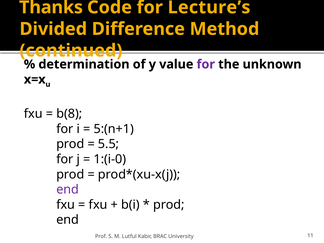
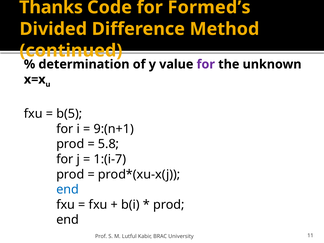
Lecture’s: Lecture’s -> Formed’s
b(8: b(8 -> b(5
5:(n+1: 5:(n+1 -> 9:(n+1
5.5: 5.5 -> 5.8
1:(i-0: 1:(i-0 -> 1:(i-7
end at (68, 189) colour: purple -> blue
